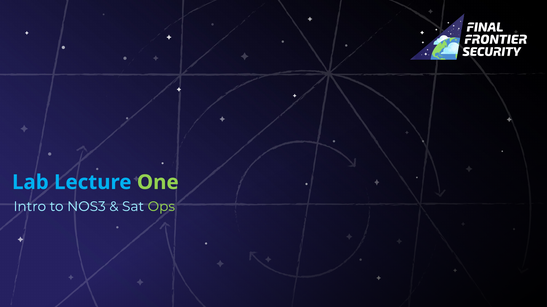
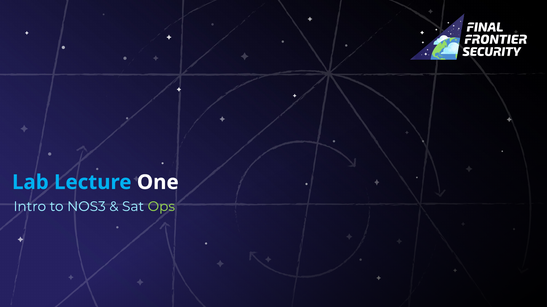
One colour: light green -> white
